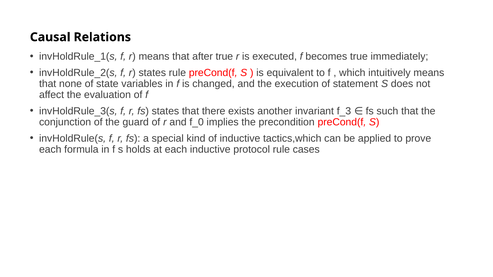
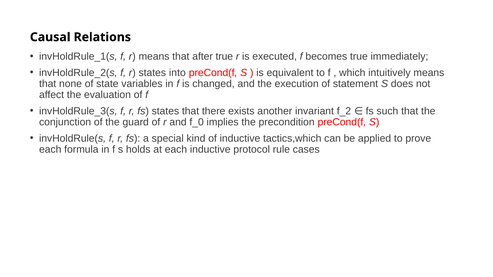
states rule: rule -> into
f_3: f_3 -> f_2
